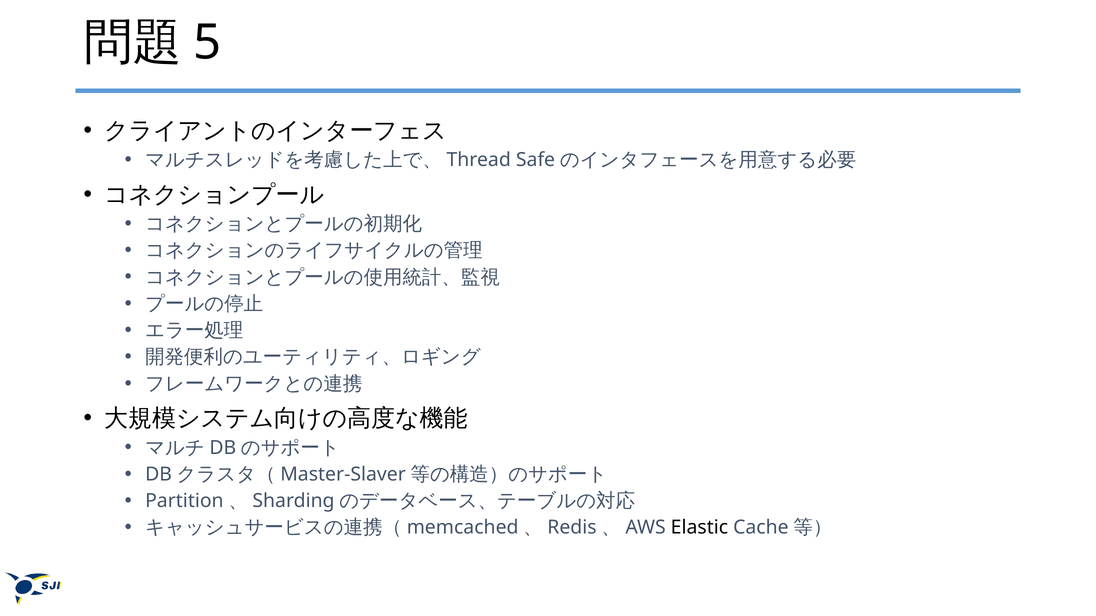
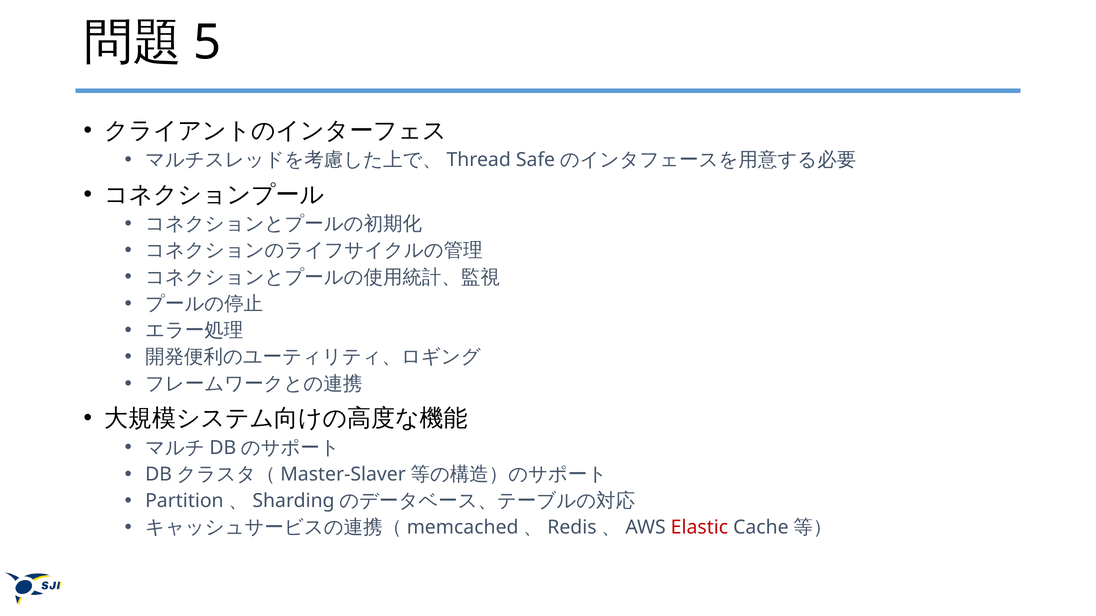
Elastic colour: black -> red
